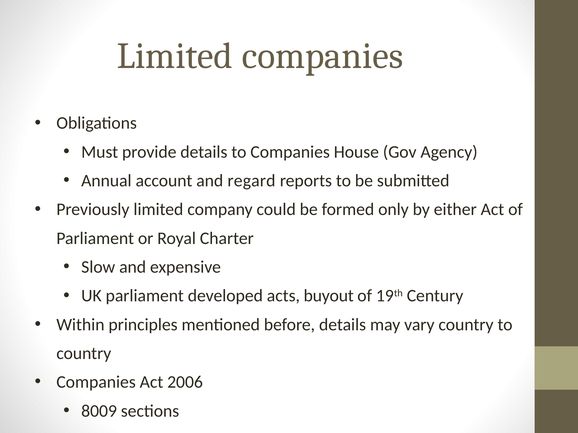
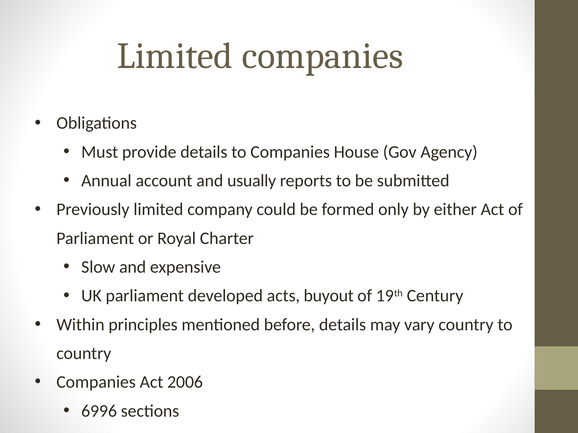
regard: regard -> usually
8009: 8009 -> 6996
